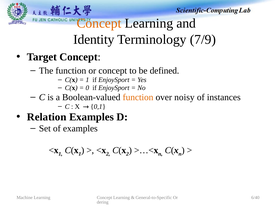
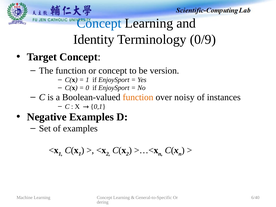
Concept at (99, 23) colour: orange -> blue
7/9: 7/9 -> 0/9
defined: defined -> version
Relation: Relation -> Negative
